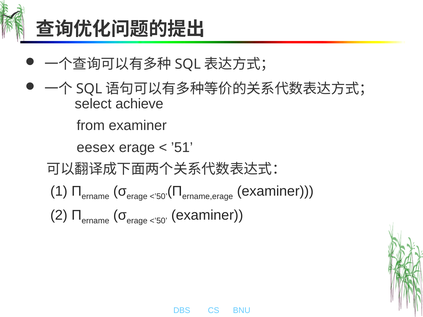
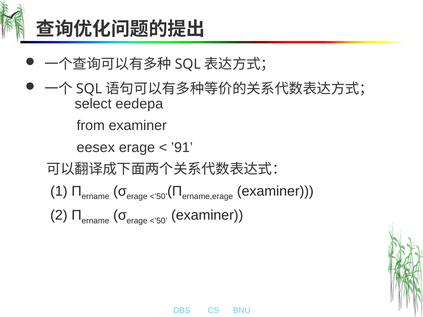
achieve: achieve -> eedepa
’51: ’51 -> ’91
